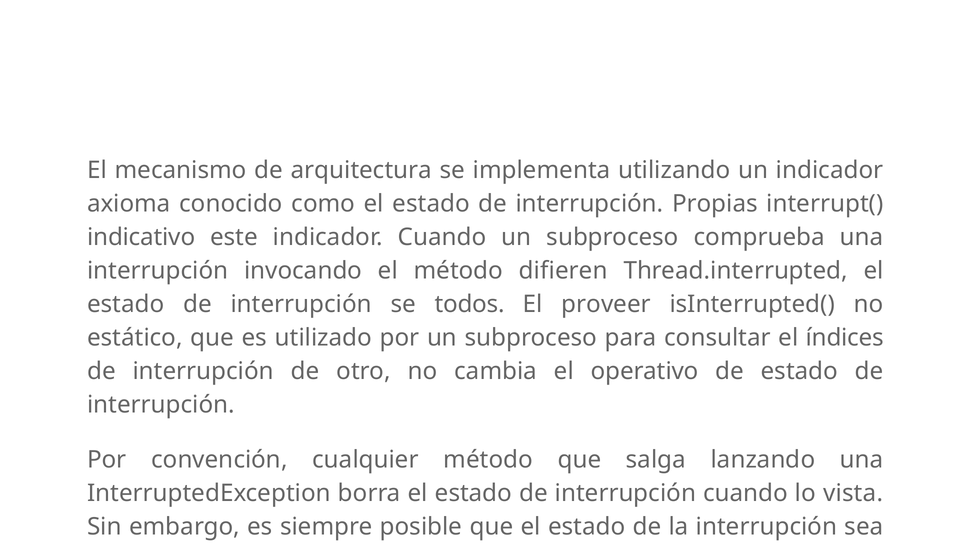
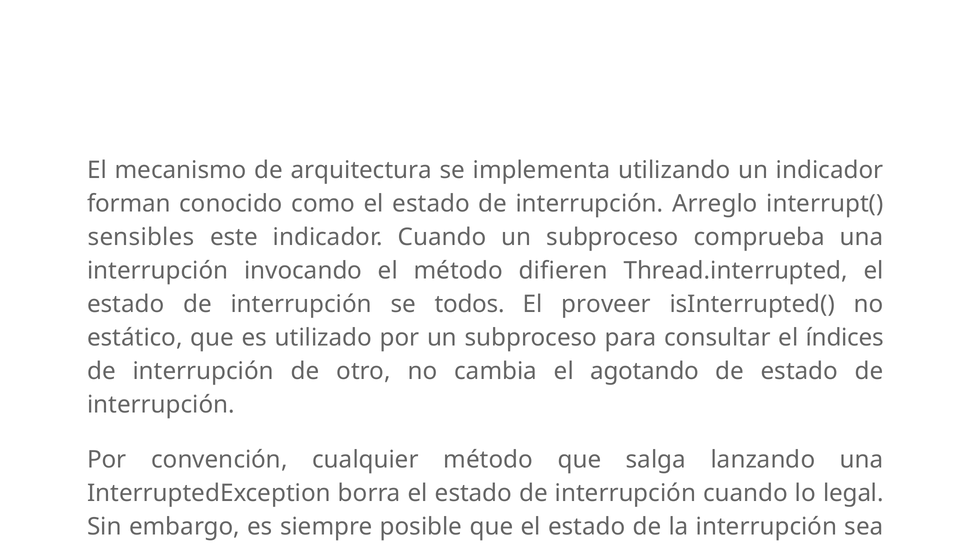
axioma: axioma -> forman
Propias: Propias -> Arreglo
indicativo: indicativo -> sensibles
operativo: operativo -> agotando
vista: vista -> legal
